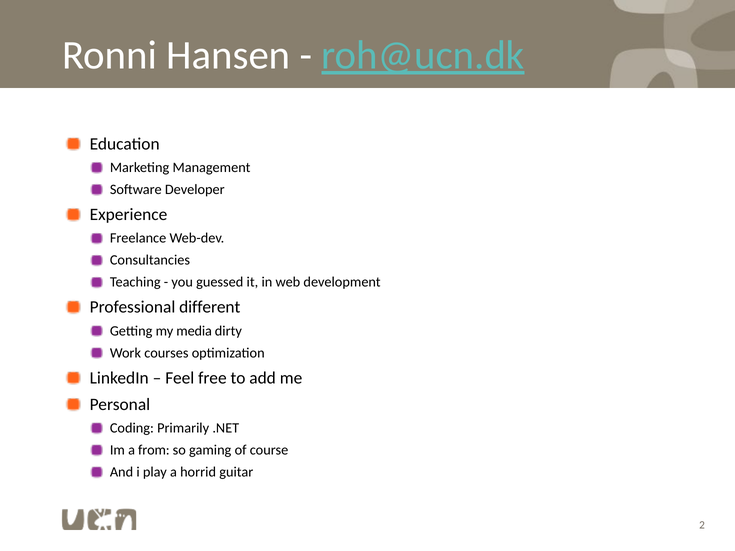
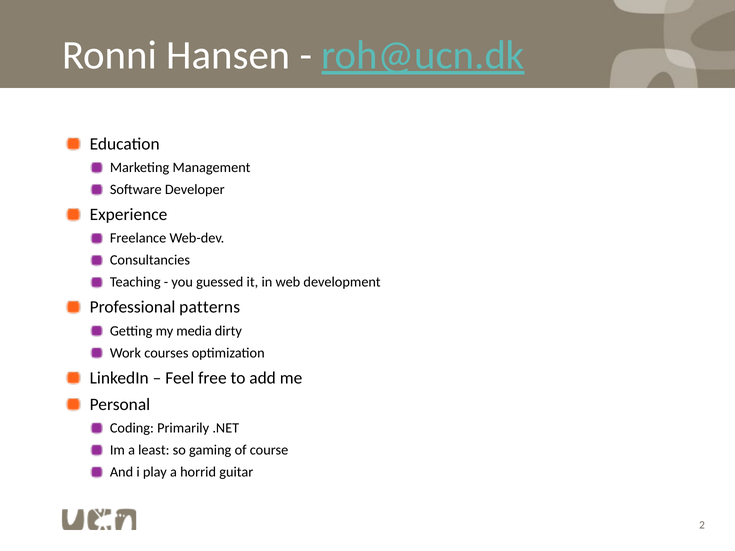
different: different -> patterns
from: from -> least
